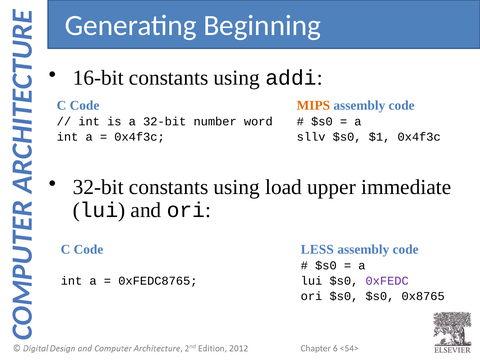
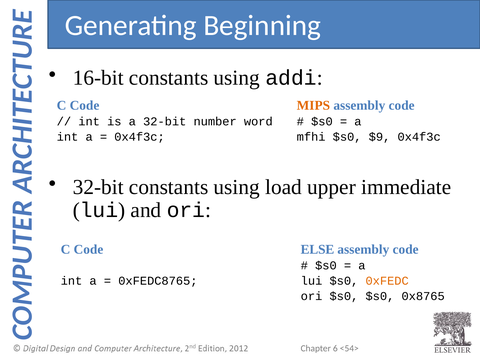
sllv: sllv -> mfhi
$1: $1 -> $9
LESS: LESS -> ELSE
0xFEDC colour: purple -> orange
